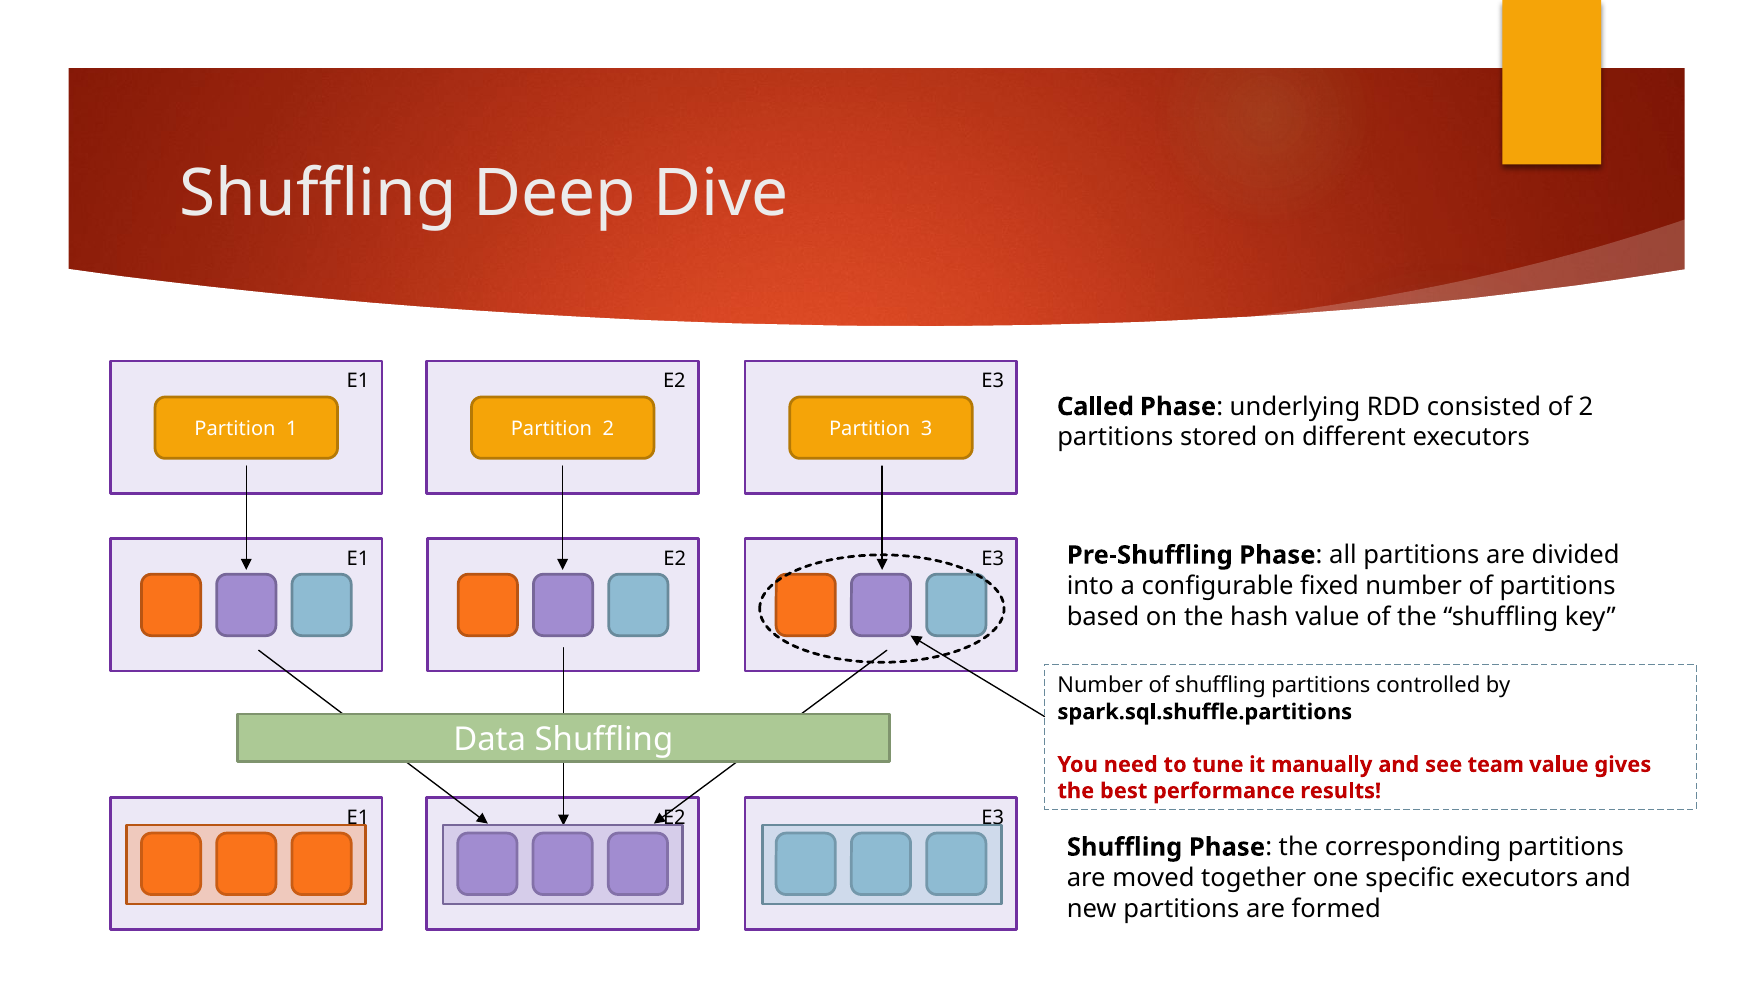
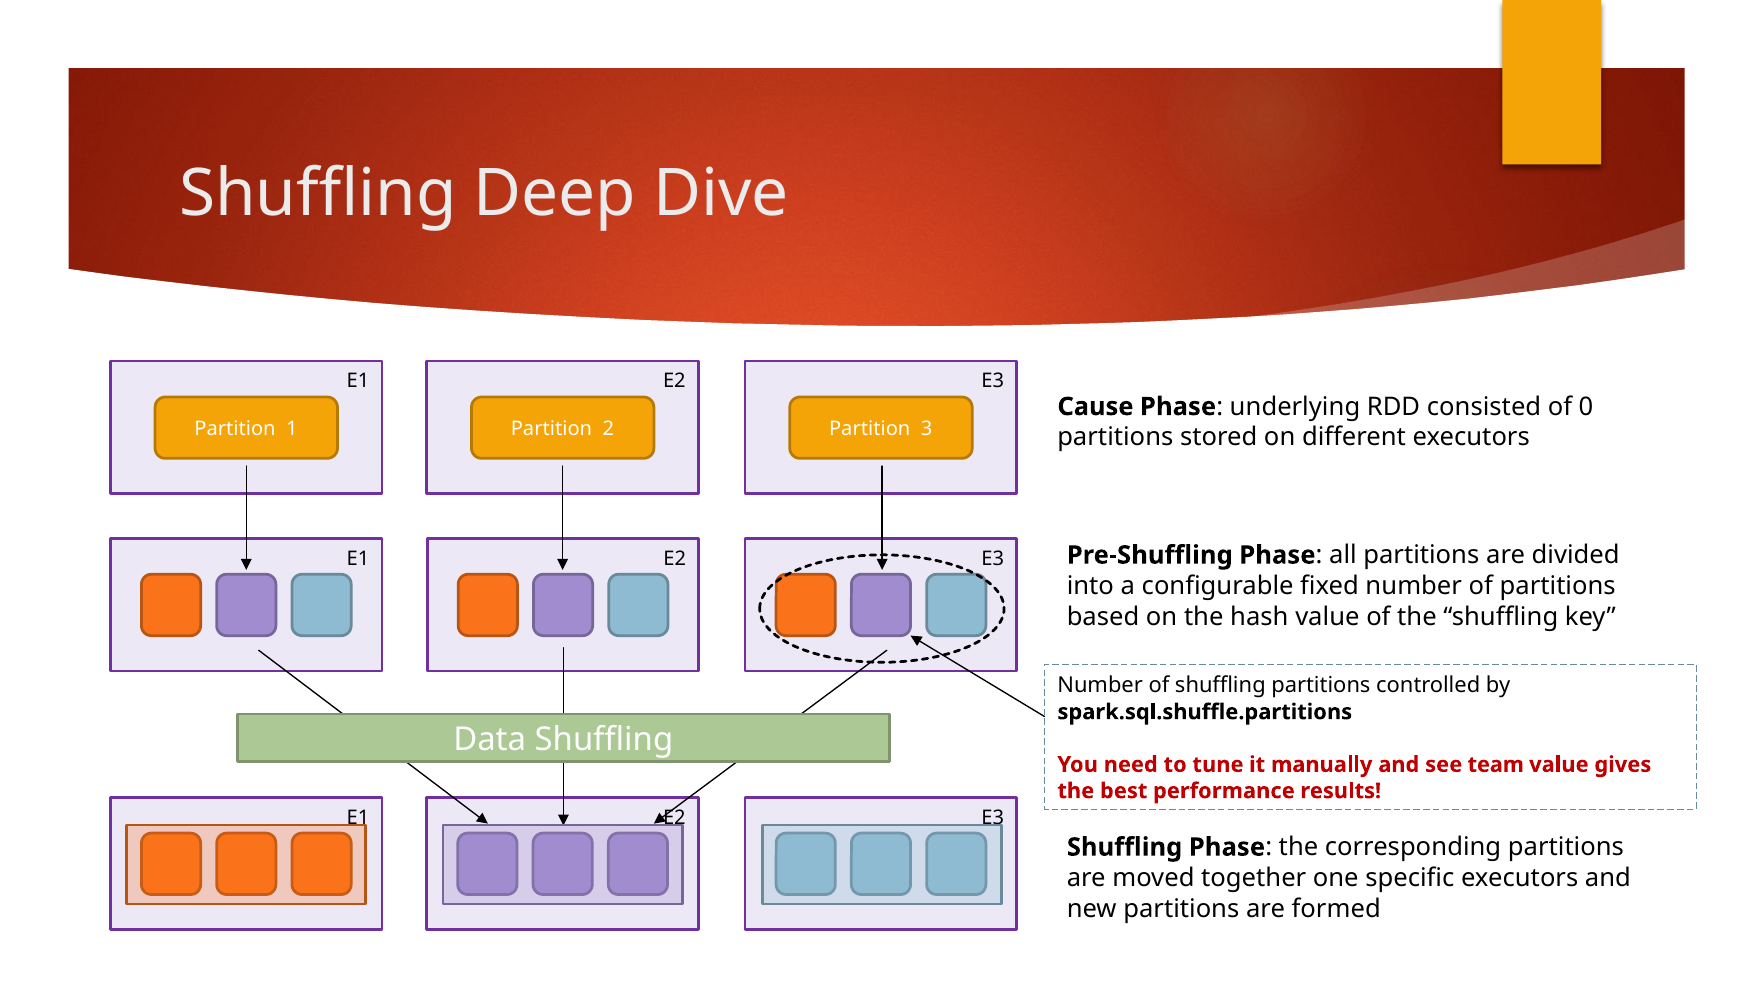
Called: Called -> Cause
of 2: 2 -> 0
